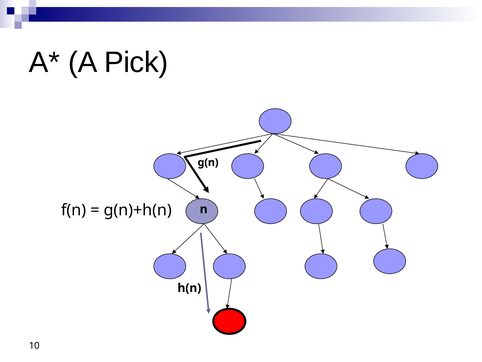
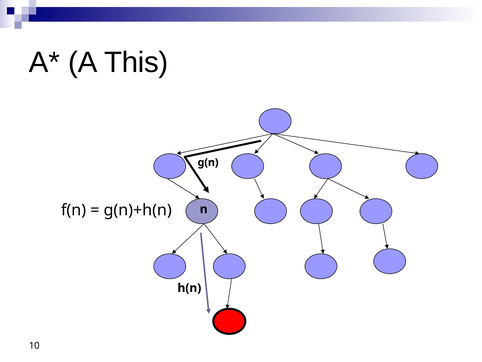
Pick: Pick -> This
